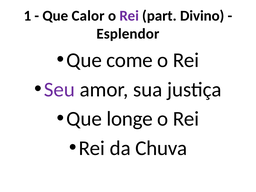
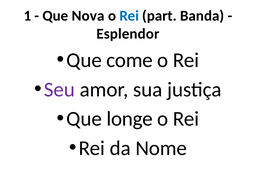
Calor: Calor -> Nova
Rei at (129, 16) colour: purple -> blue
Divino: Divino -> Banda
Chuva: Chuva -> Nome
